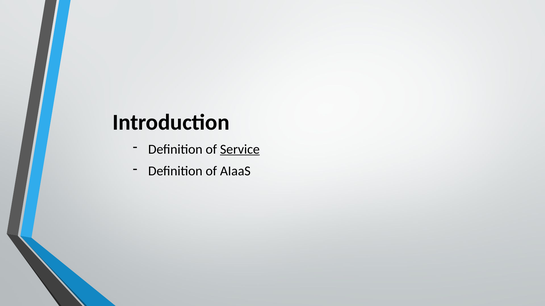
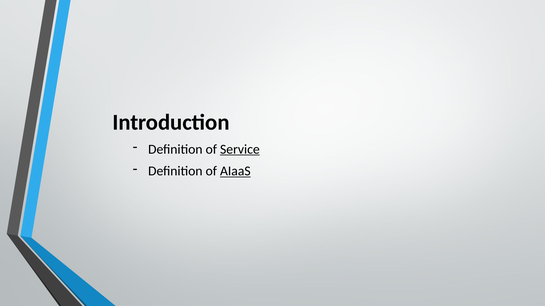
AIaaS underline: none -> present
